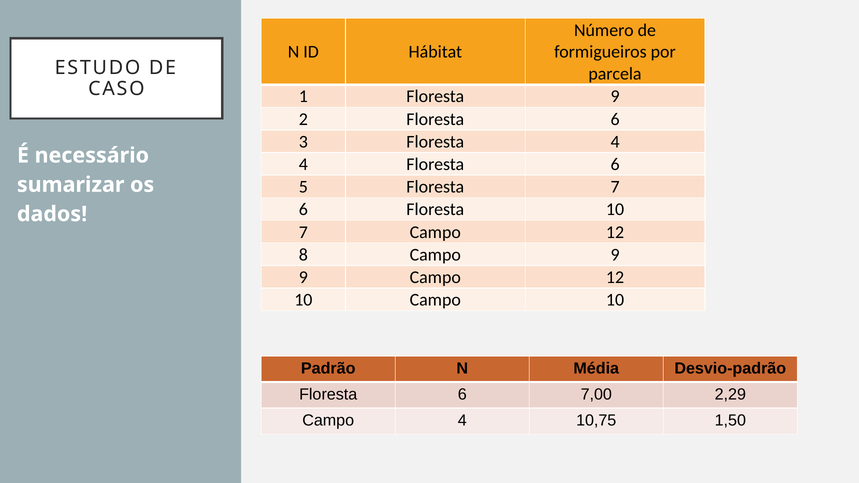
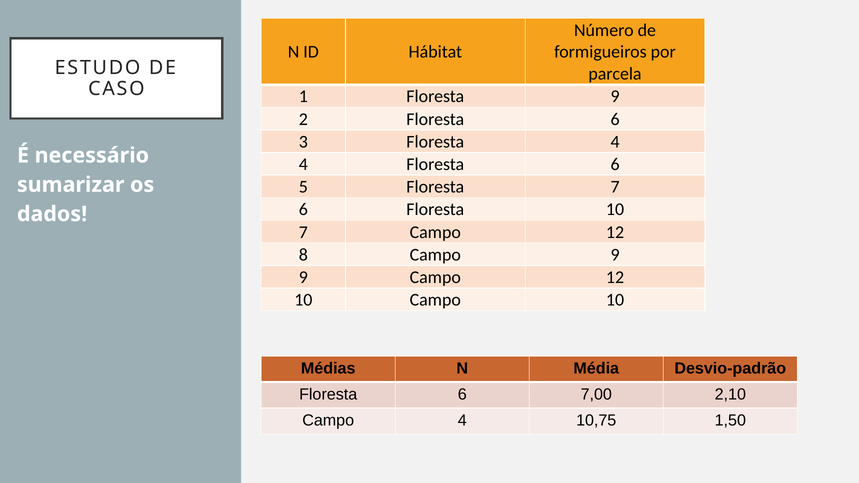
Padrão: Padrão -> Médias
2,29: 2,29 -> 2,10
